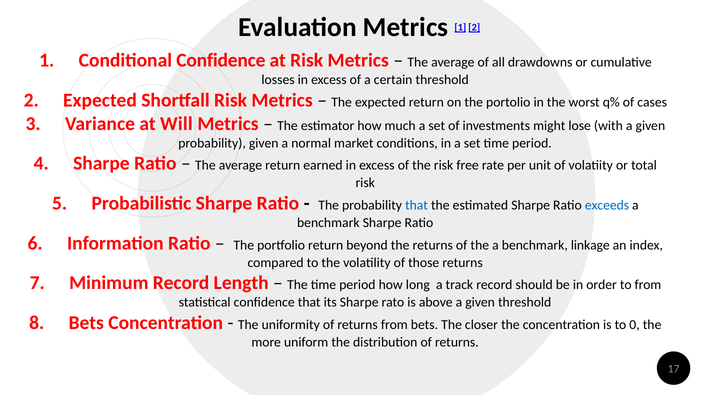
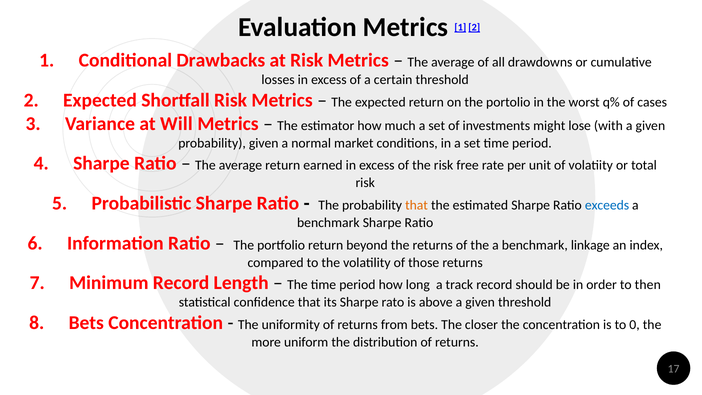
Conditional Confidence: Confidence -> Drawbacks
that at (417, 205) colour: blue -> orange
to from: from -> then
